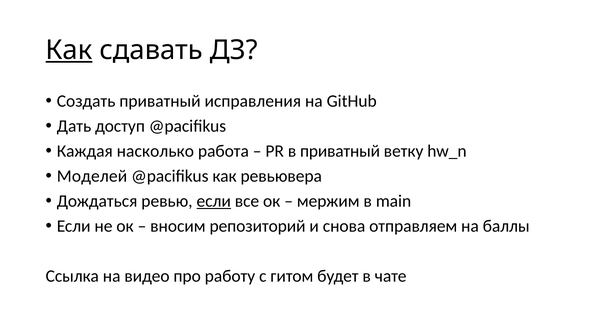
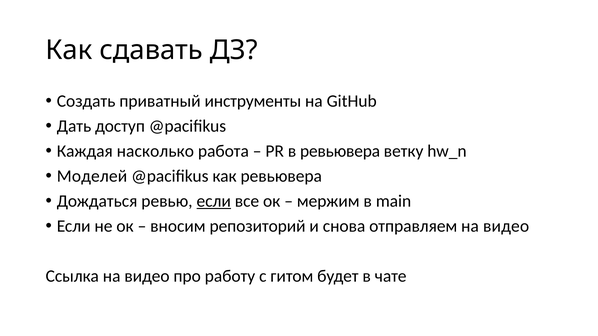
Как at (69, 50) underline: present -> none
исправления: исправления -> инструменты
в приватный: приватный -> ревьювера
отправляем на баллы: баллы -> видео
